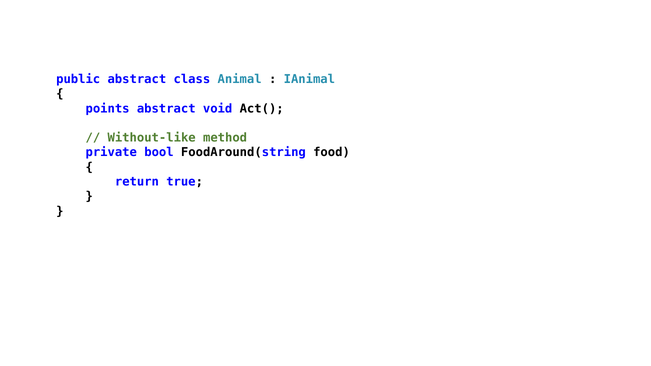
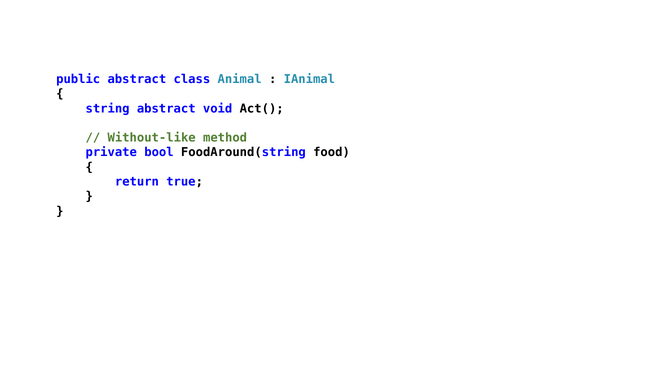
points: points -> string
